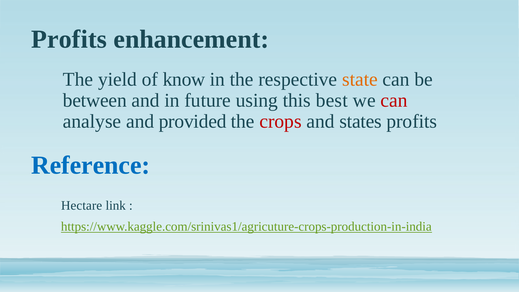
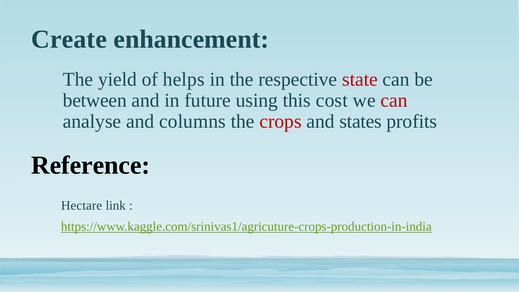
Profits at (69, 39): Profits -> Create
know: know -> helps
state colour: orange -> red
best: best -> cost
provided: provided -> columns
Reference colour: blue -> black
